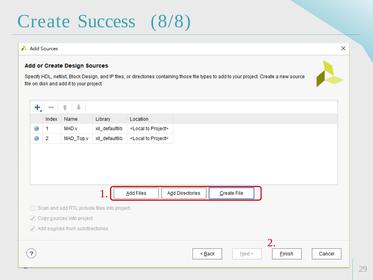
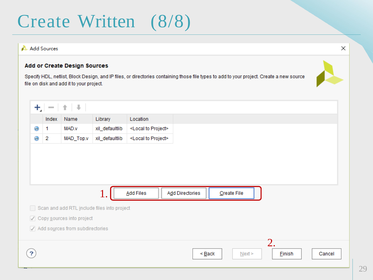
Success: Success -> Written
